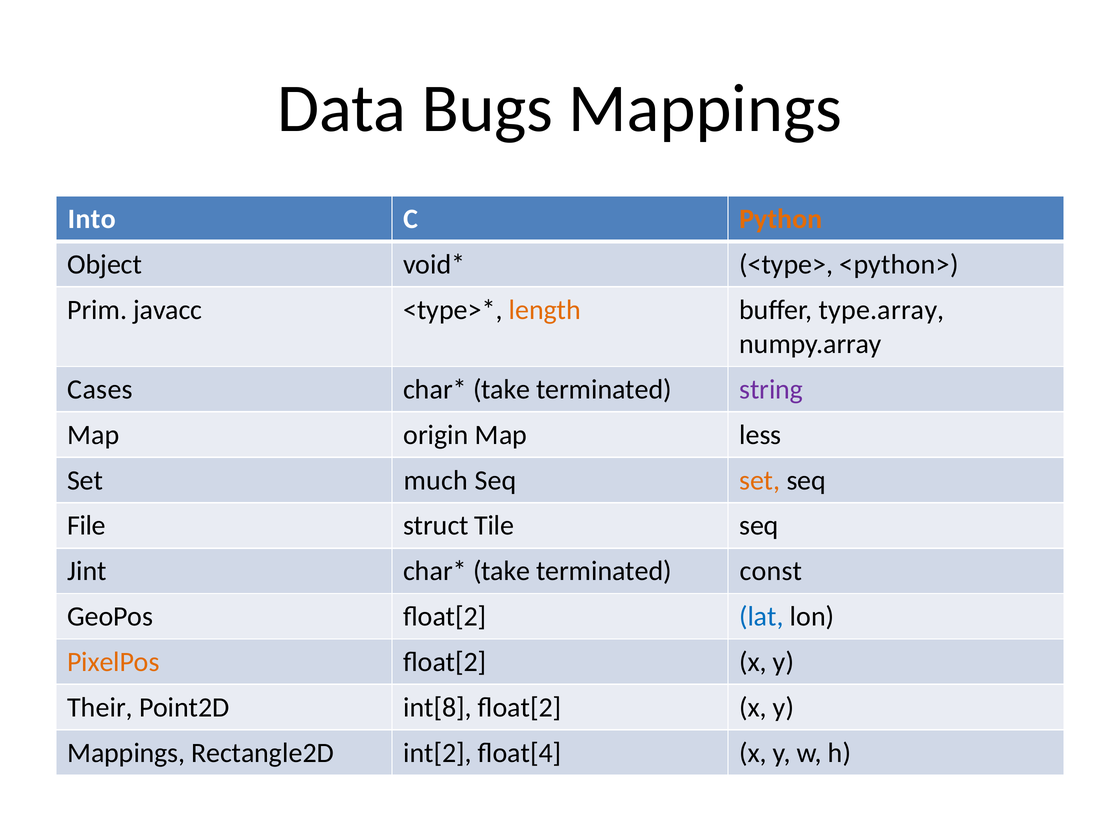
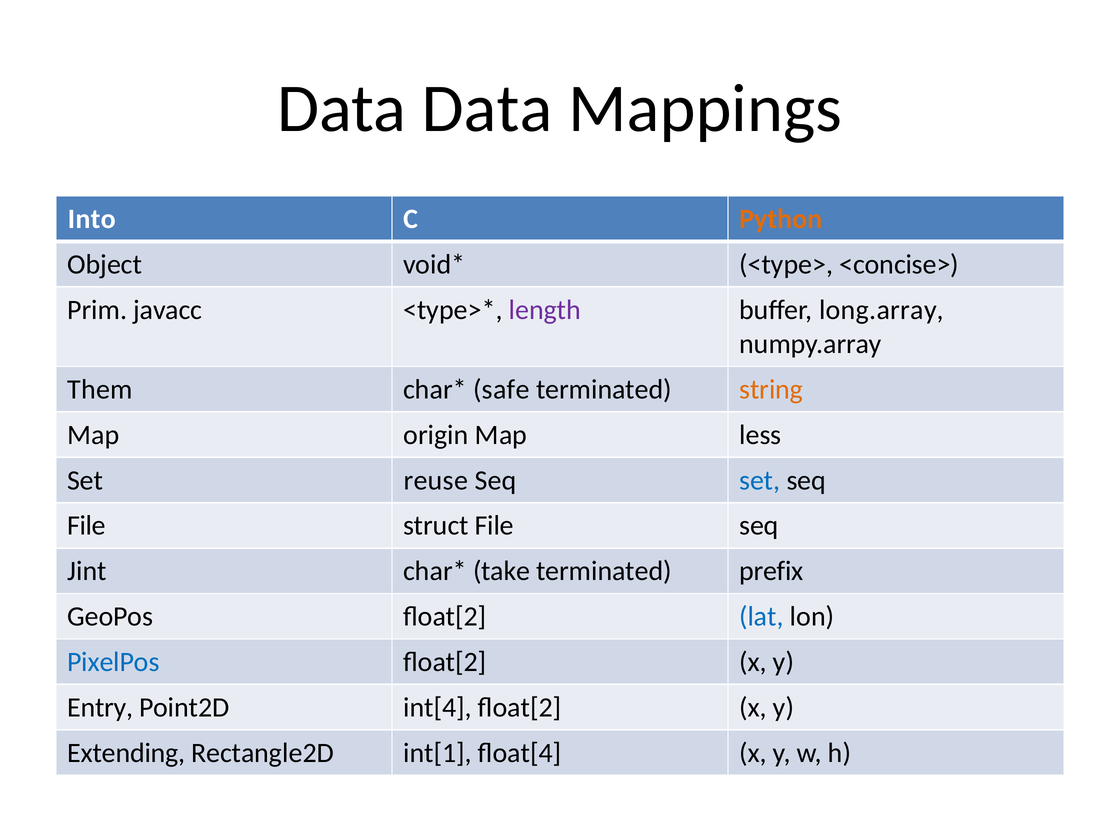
Data Bugs: Bugs -> Data
<python>: <python> -> <concise>
length colour: orange -> purple
type.array: type.array -> long.array
Cases: Cases -> Them
take at (502, 389): take -> safe
string colour: purple -> orange
much: much -> reuse
set at (760, 480) colour: orange -> blue
struct Tile: Tile -> File
const: const -> prefix
PixelPos colour: orange -> blue
Their: Their -> Entry
int[8: int[8 -> int[4
Mappings at (126, 753): Mappings -> Extending
int[2: int[2 -> int[1
